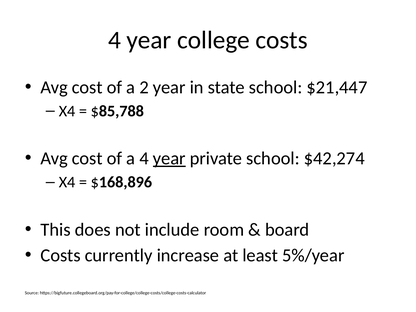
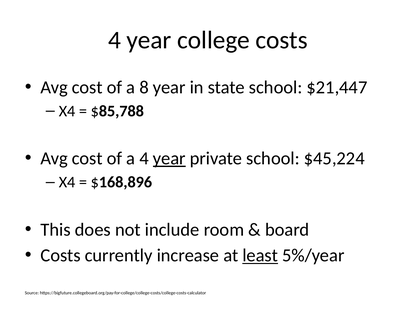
2: 2 -> 8
$42,274: $42,274 -> $45,224
least underline: none -> present
